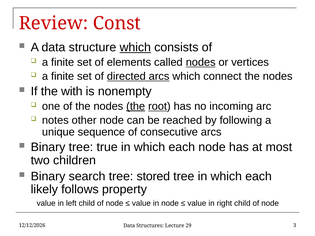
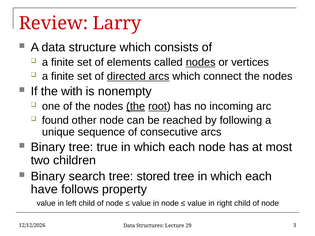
Const: Const -> Larry
which at (135, 47) underline: present -> none
notes: notes -> found
likely: likely -> have
